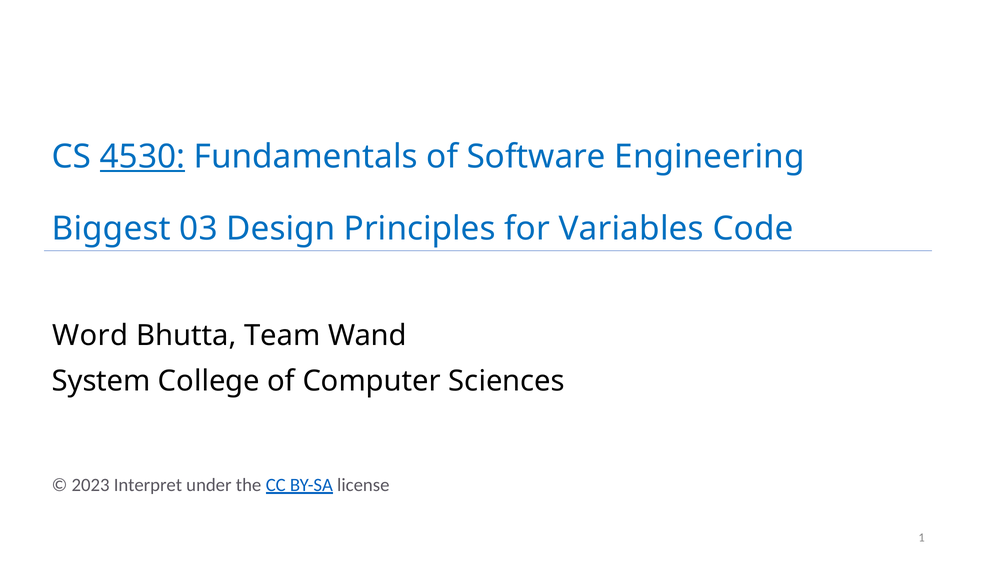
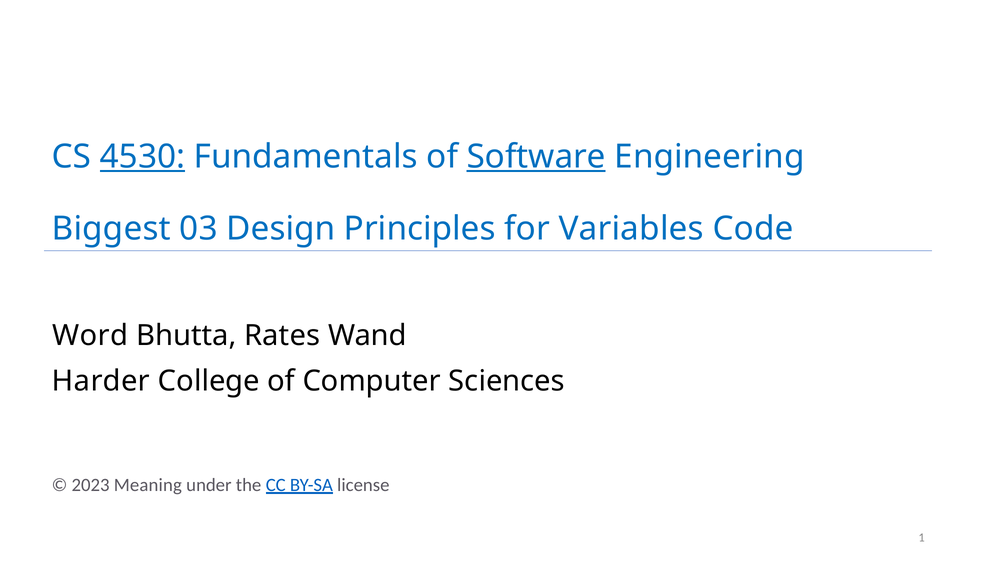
Software underline: none -> present
Team: Team -> Rates
System: System -> Harder
Interpret: Interpret -> Meaning
